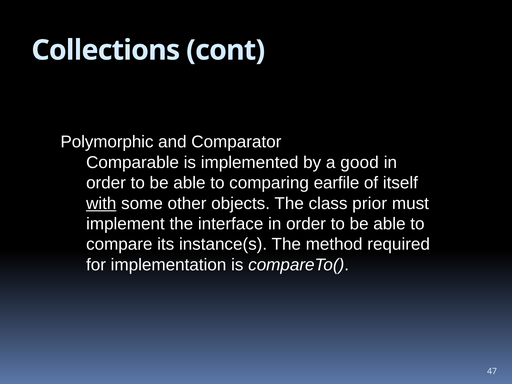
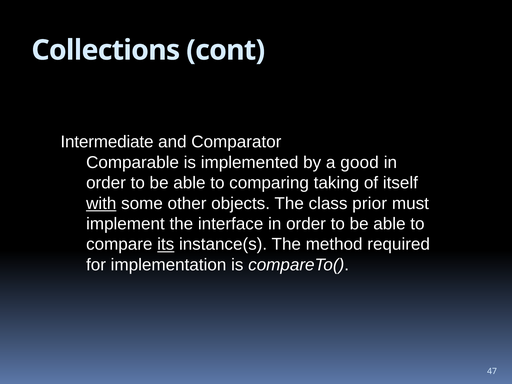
Polymorphic: Polymorphic -> Intermediate
earfile: earfile -> taking
its underline: none -> present
